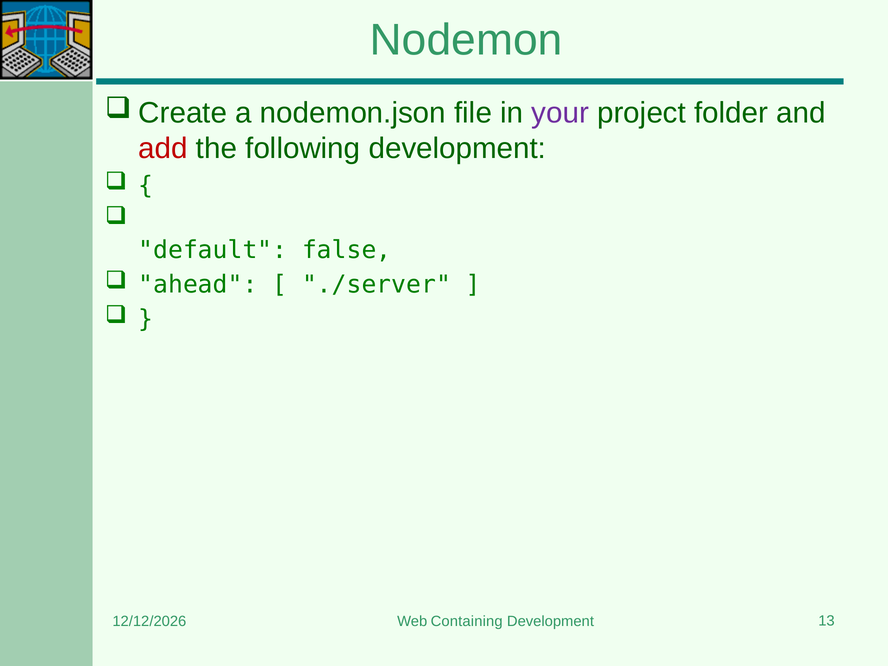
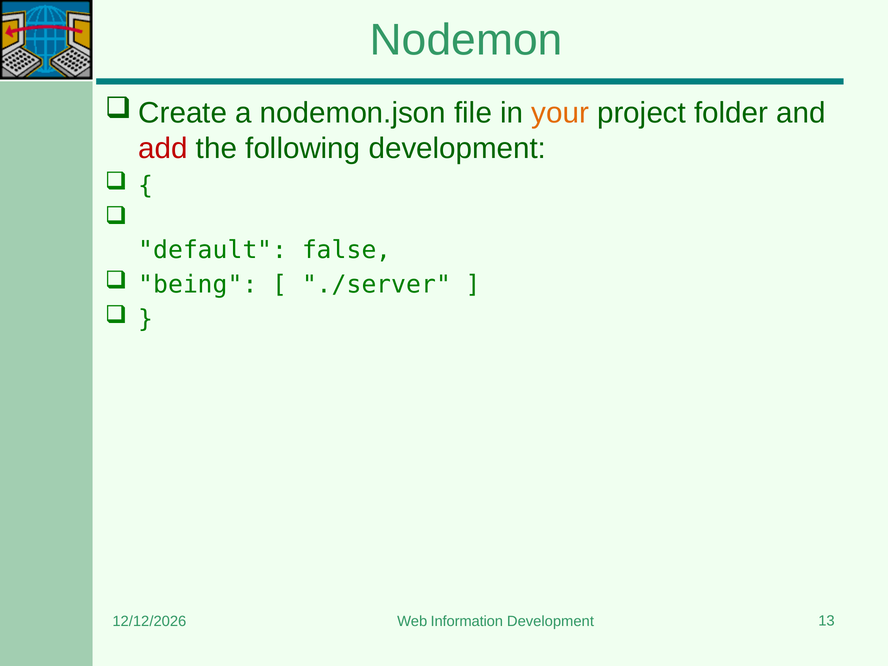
your colour: purple -> orange
ahead: ahead -> being
Containing: Containing -> Information
